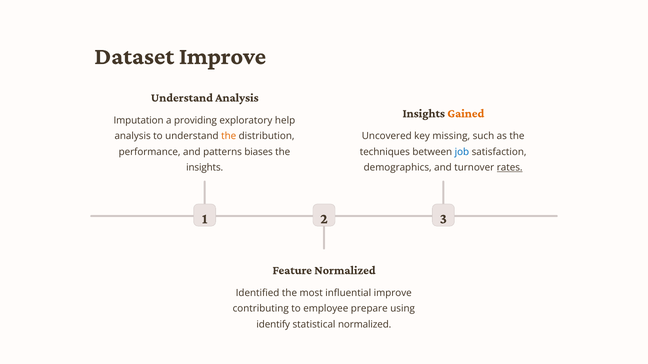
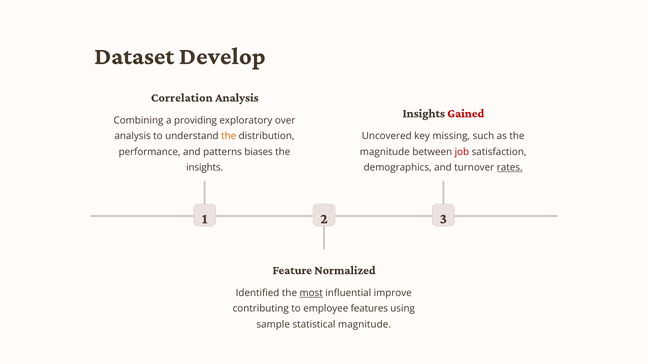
Dataset Improve: Improve -> Develop
Understand at (182, 98): Understand -> Correlation
Gained colour: orange -> red
Imputation: Imputation -> Combining
help: help -> over
techniques at (385, 152): techniques -> magnitude
job colour: blue -> red
most underline: none -> present
prepare: prepare -> features
identify: identify -> sample
statistical normalized: normalized -> magnitude
